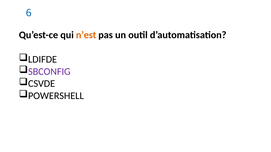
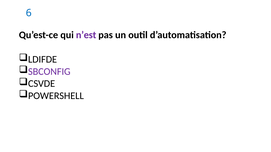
n’est colour: orange -> purple
